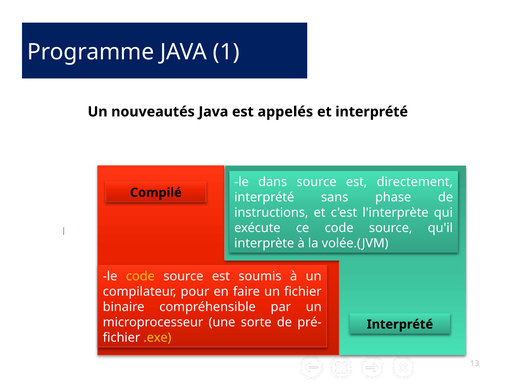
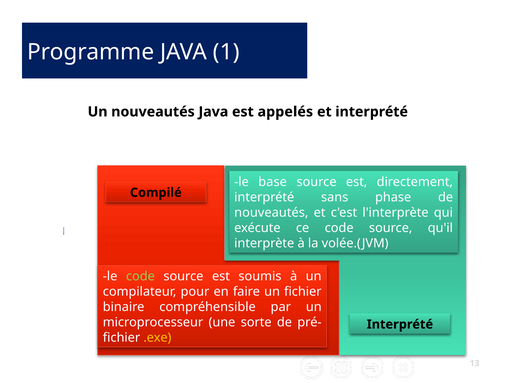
dans: dans -> base
instructions at (271, 212): instructions -> nouveautés
code at (140, 276) colour: yellow -> light green
